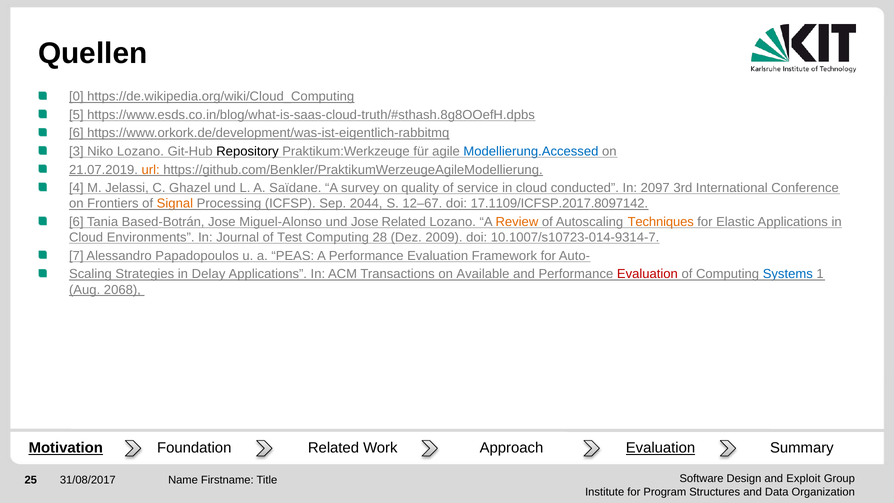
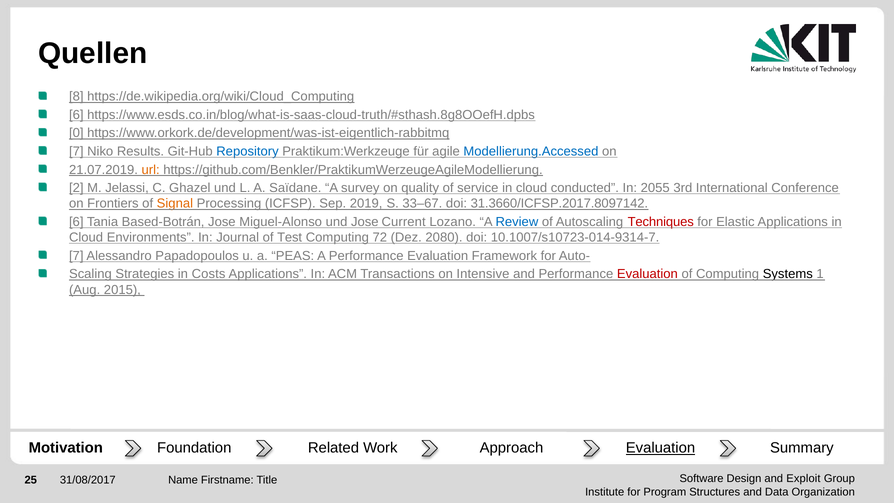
0: 0 -> 8
5 at (76, 115): 5 -> 6
6 at (76, 133): 6 -> 0
3 at (76, 151): 3 -> 7
Niko Lozano: Lozano -> Results
Repository colour: black -> blue
4: 4 -> 2
2097: 2097 -> 2055
2044: 2044 -> 2019
12–67: 12–67 -> 33–67
17.1109/ICFSP.2017.8097142: 17.1109/ICFSP.2017.8097142 -> 31.3660/ICFSP.2017.8097142
Jose Related: Related -> Current
Review colour: orange -> blue
Techniques colour: orange -> red
28: 28 -> 72
2009: 2009 -> 2080
Delay: Delay -> Costs
Available: Available -> Intensive
Systems colour: blue -> black
2068: 2068 -> 2015
Motivation underline: present -> none
